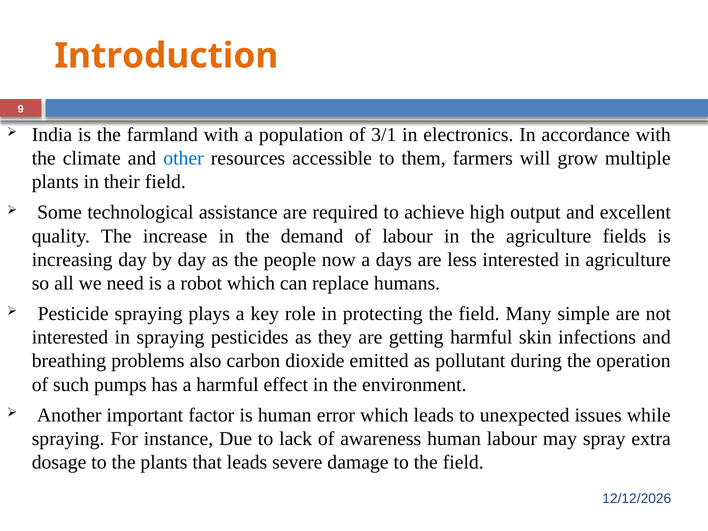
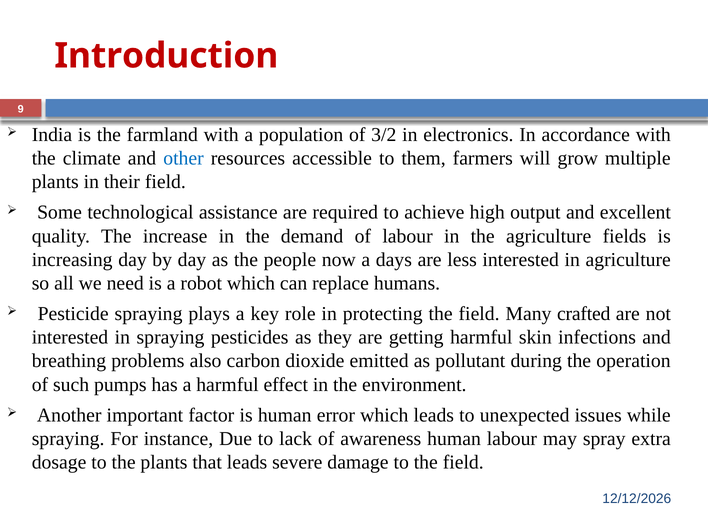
Introduction colour: orange -> red
3/1: 3/1 -> 3/2
simple: simple -> crafted
